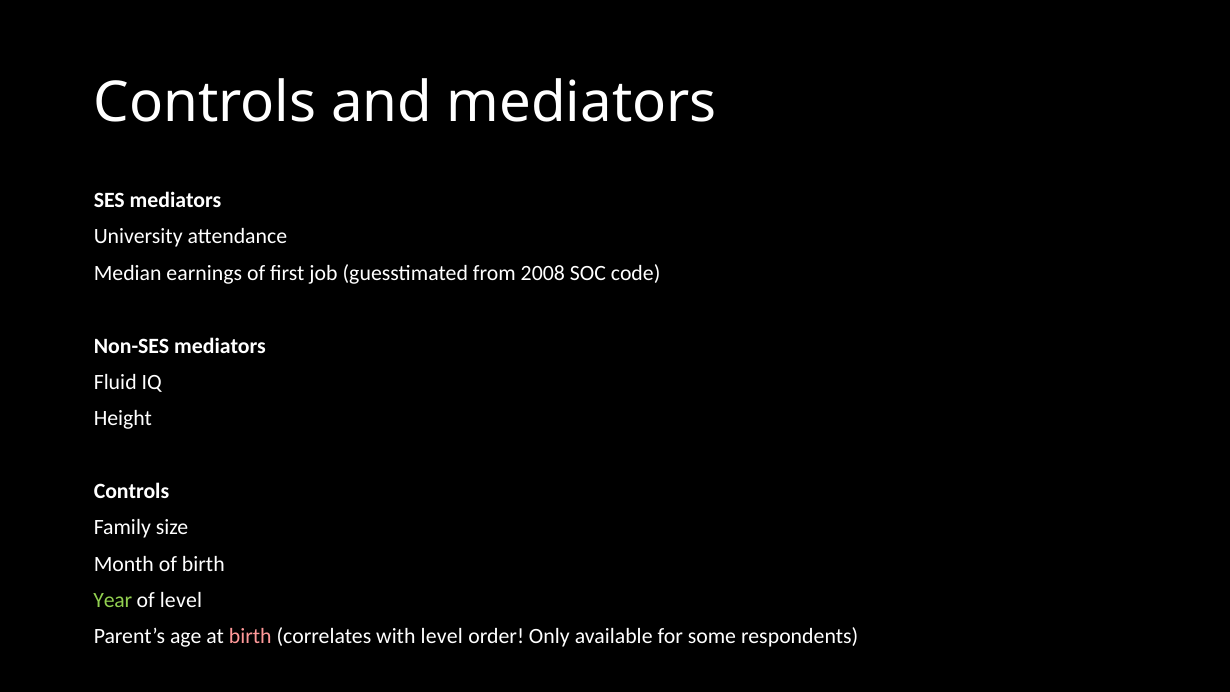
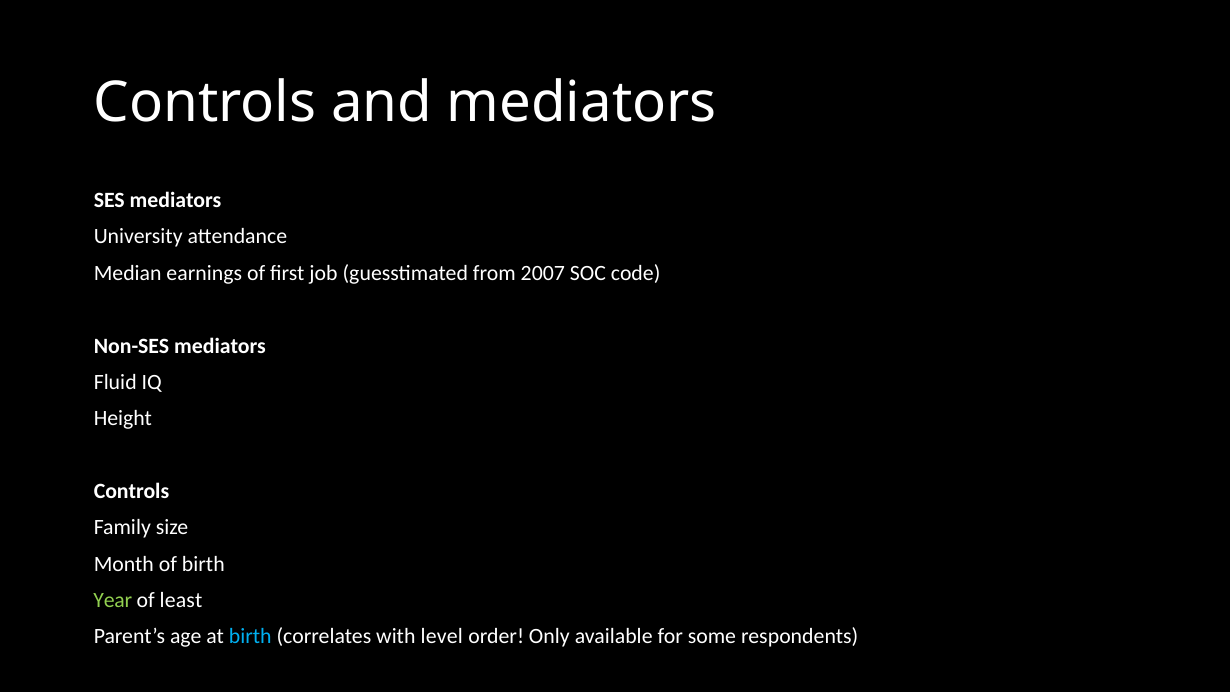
2008: 2008 -> 2007
of level: level -> least
birth at (250, 637) colour: pink -> light blue
